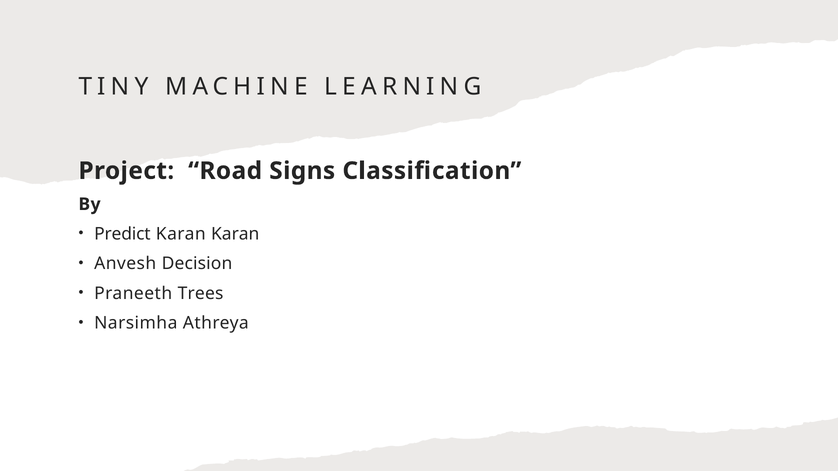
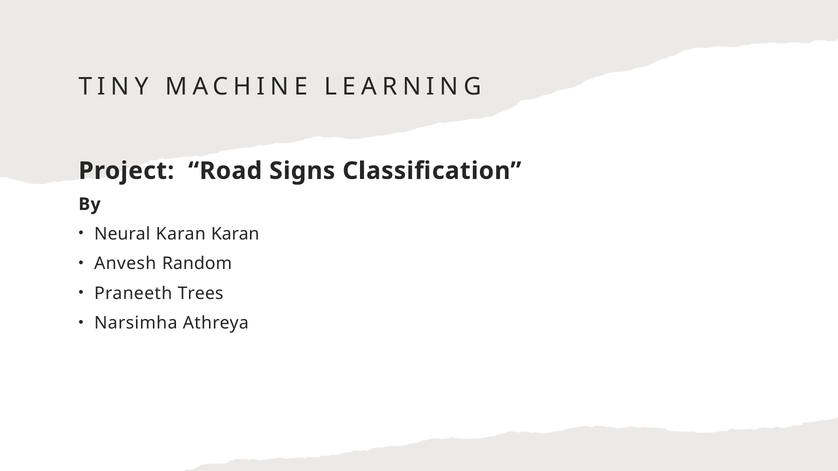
Predict: Predict -> Neural
Decision: Decision -> Random
